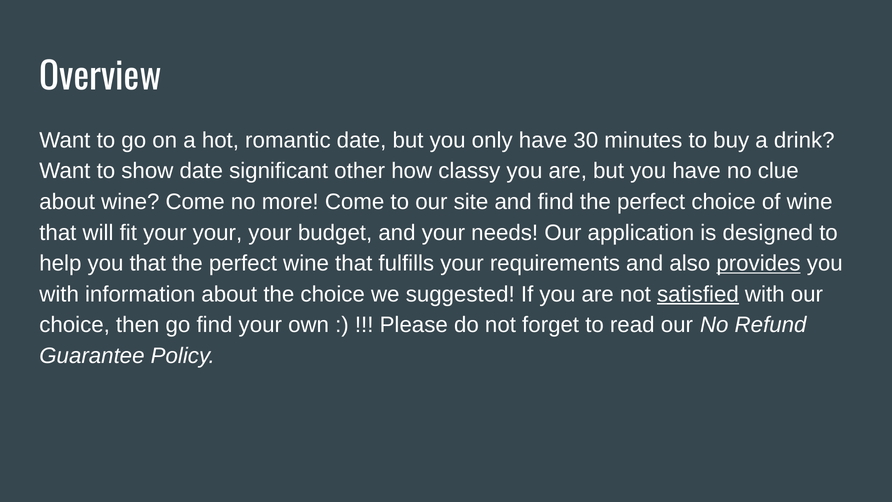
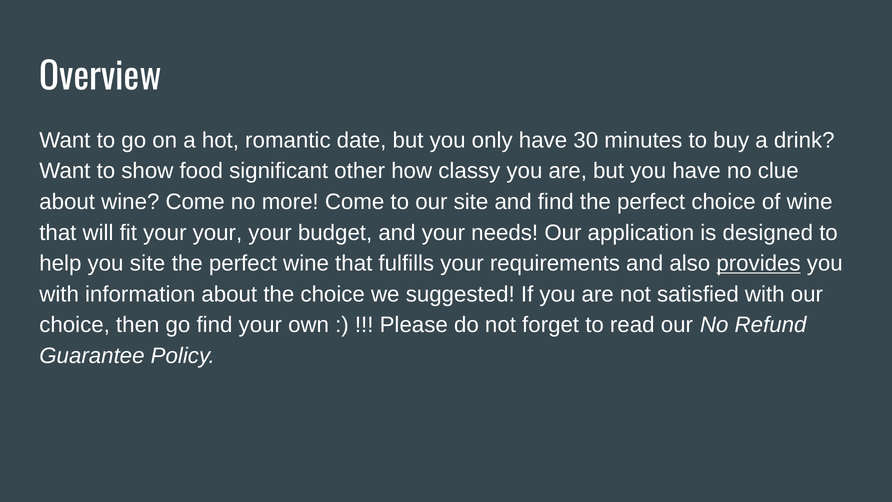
show date: date -> food
you that: that -> site
satisfied underline: present -> none
